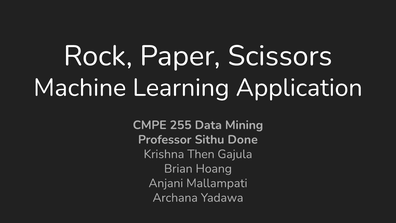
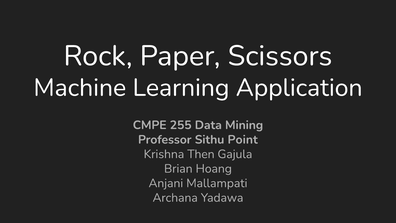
Done: Done -> Point
